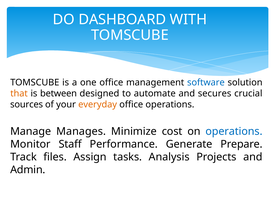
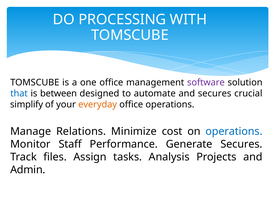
DASHBOARD: DASHBOARD -> PROCESSING
software colour: blue -> purple
that colour: orange -> blue
sources: sources -> simplify
Manages: Manages -> Relations
Generate Prepare: Prepare -> Secures
